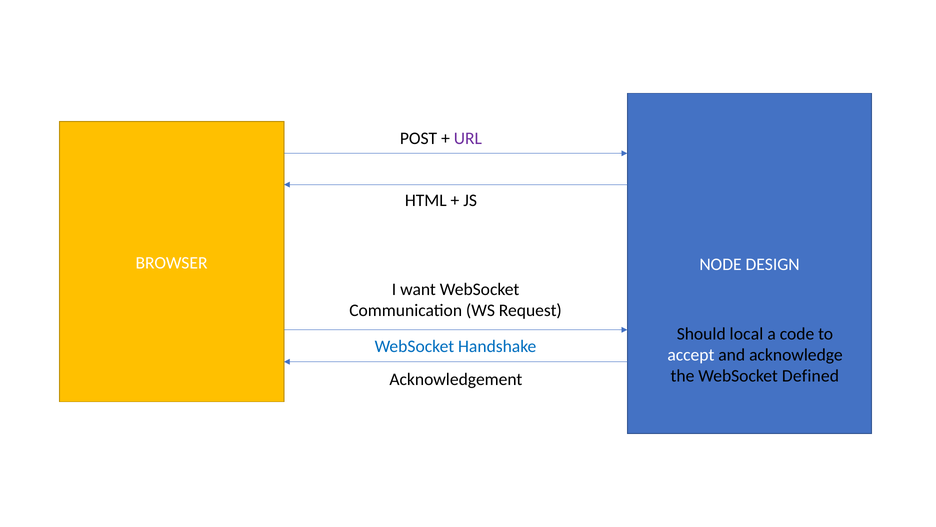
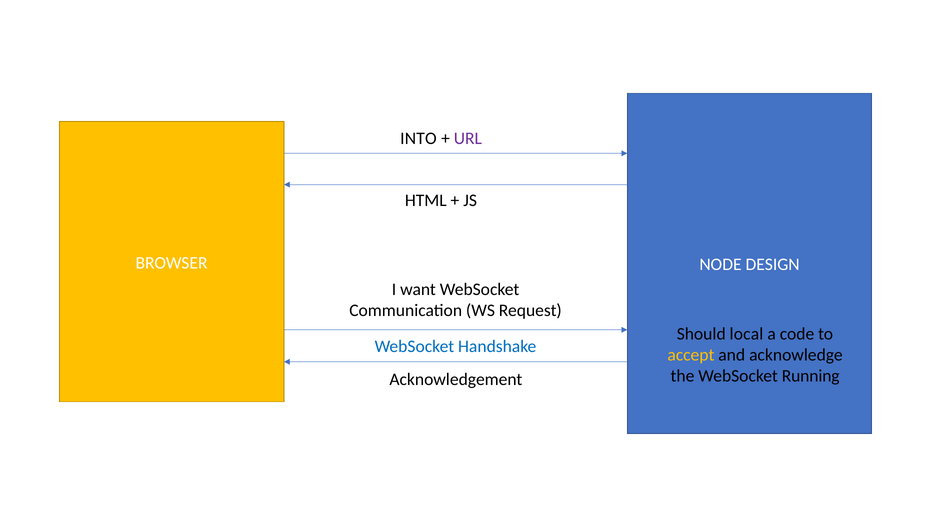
POST: POST -> INTO
accept colour: white -> yellow
Defined: Defined -> Running
